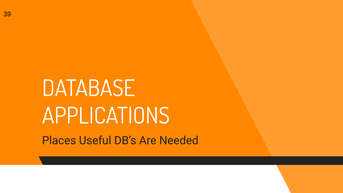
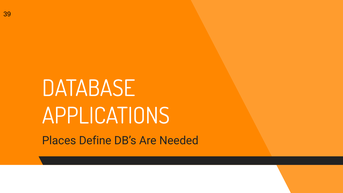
Useful: Useful -> Define
